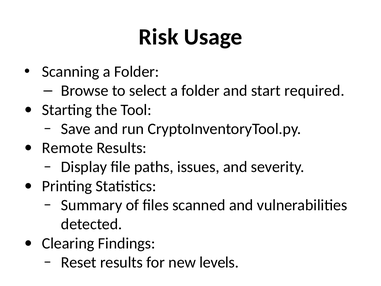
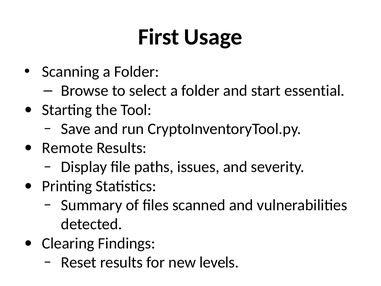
Risk: Risk -> First
required: required -> essential
